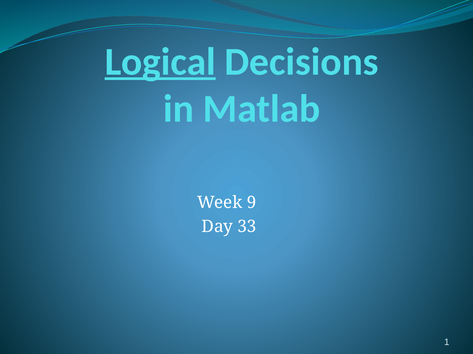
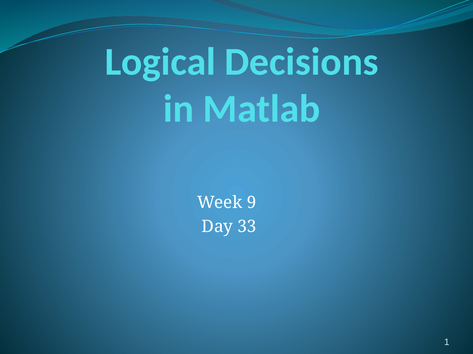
Logical underline: present -> none
